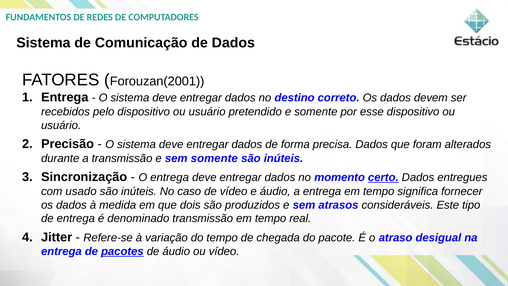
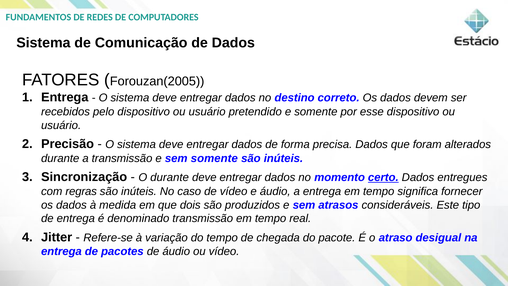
Forouzan(2001: Forouzan(2001 -> Forouzan(2005
O entrega: entrega -> durante
usado: usado -> regras
pacotes underline: present -> none
